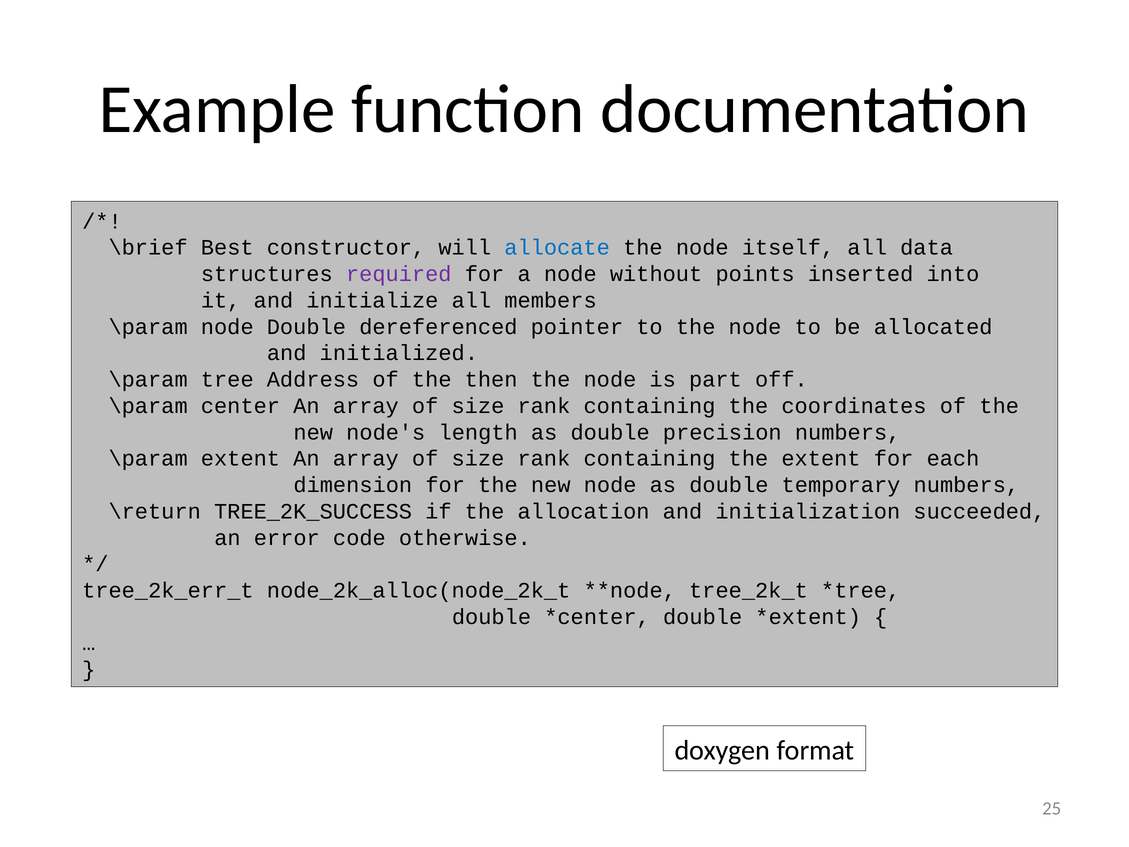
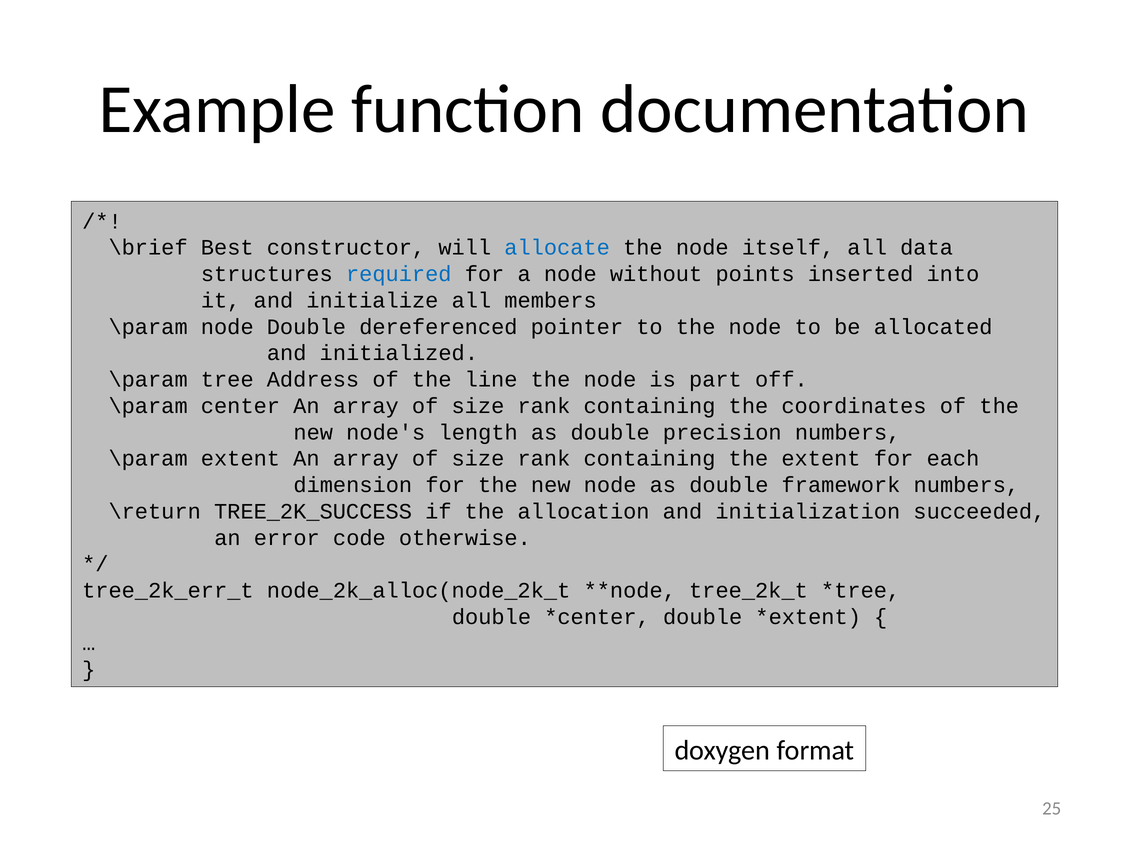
required colour: purple -> blue
then: then -> line
temporary: temporary -> framework
